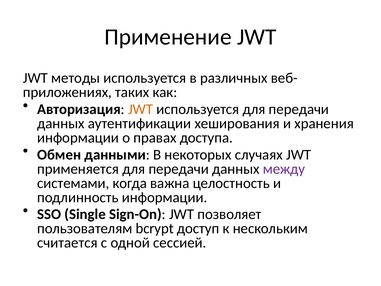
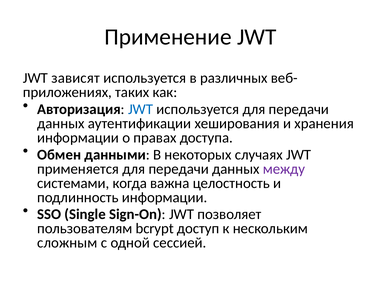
методы: методы -> зависят
JWT at (141, 109) colour: orange -> blue
считается: считается -> сложным
